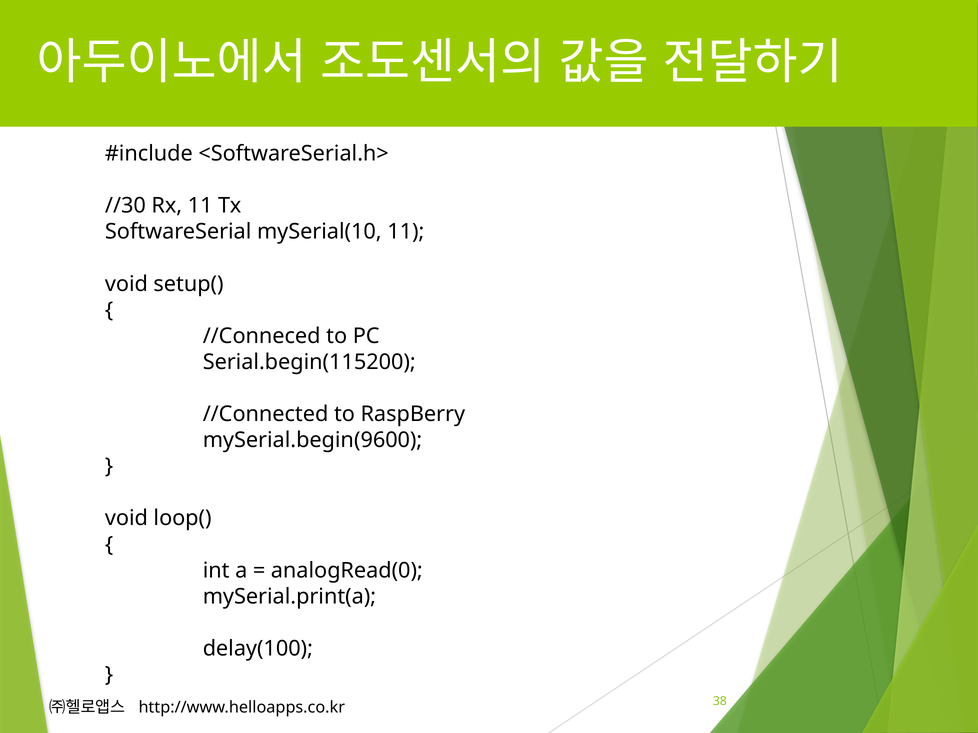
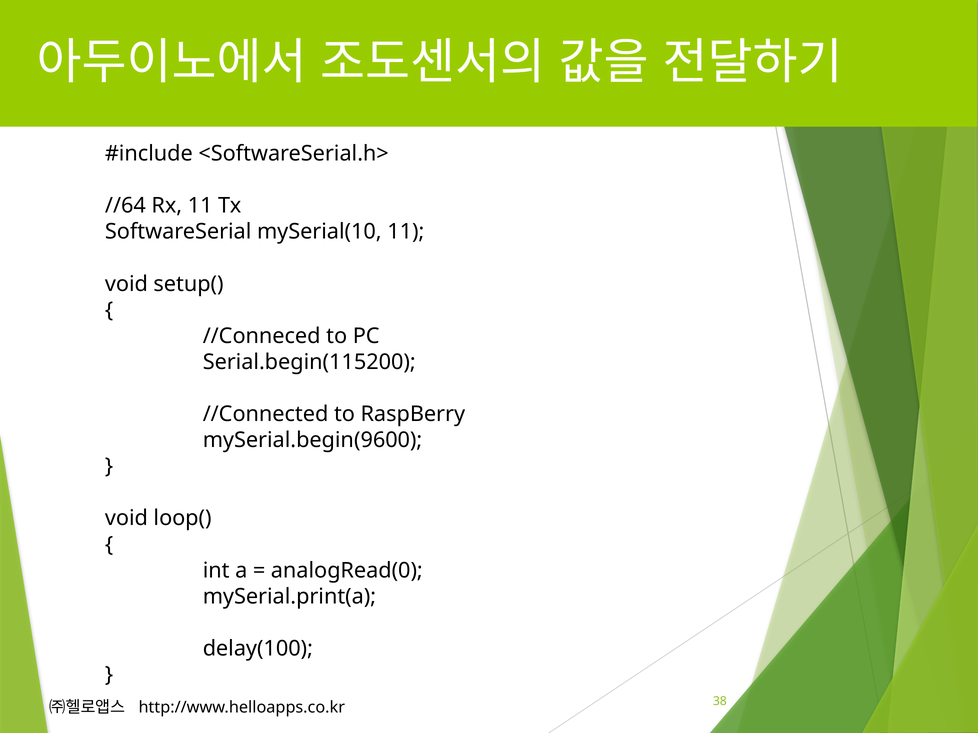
//30: //30 -> //64
